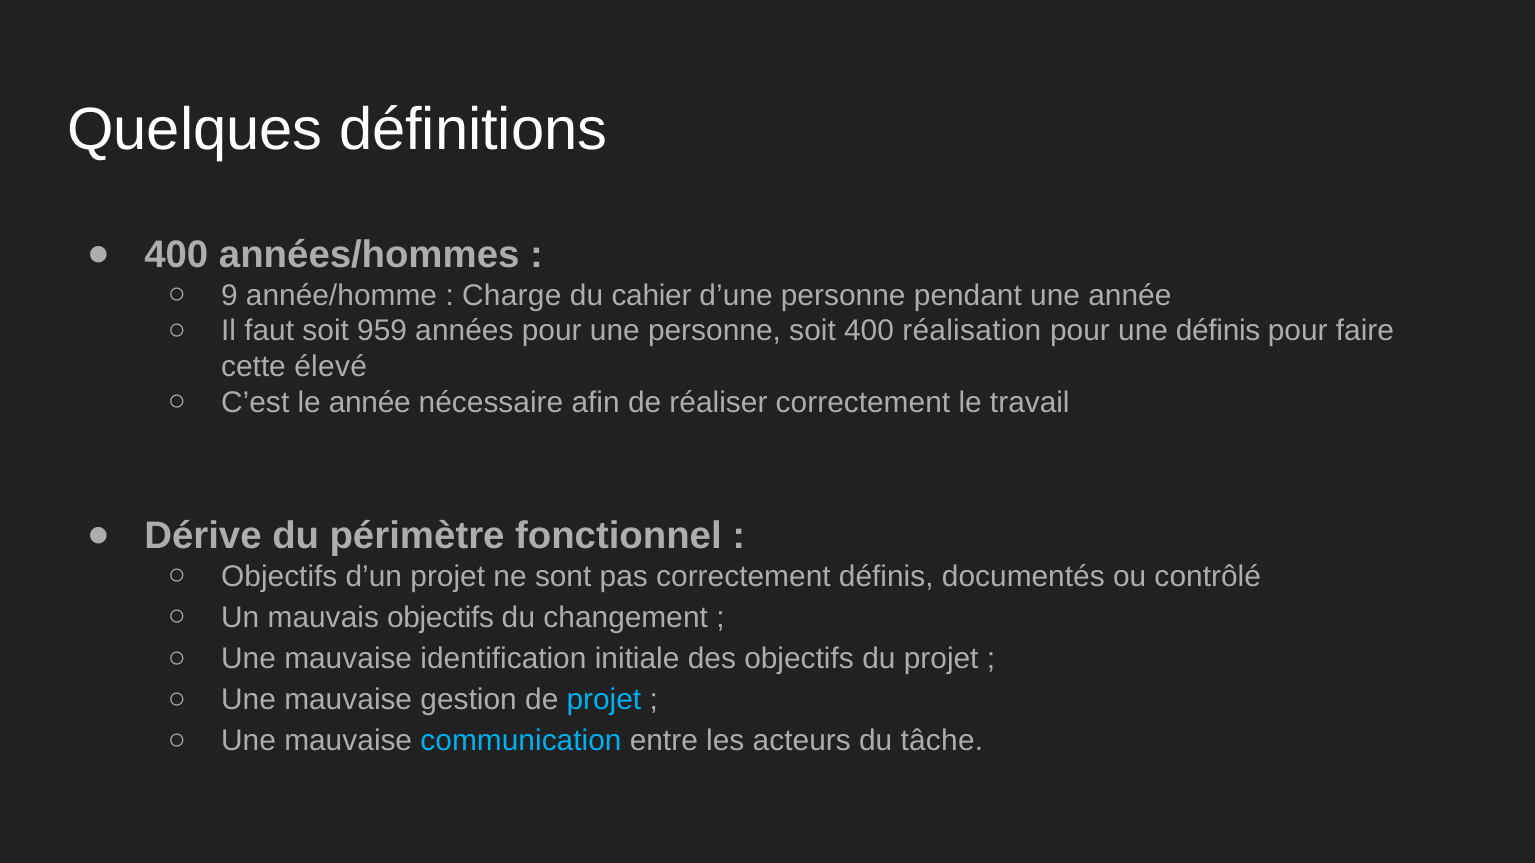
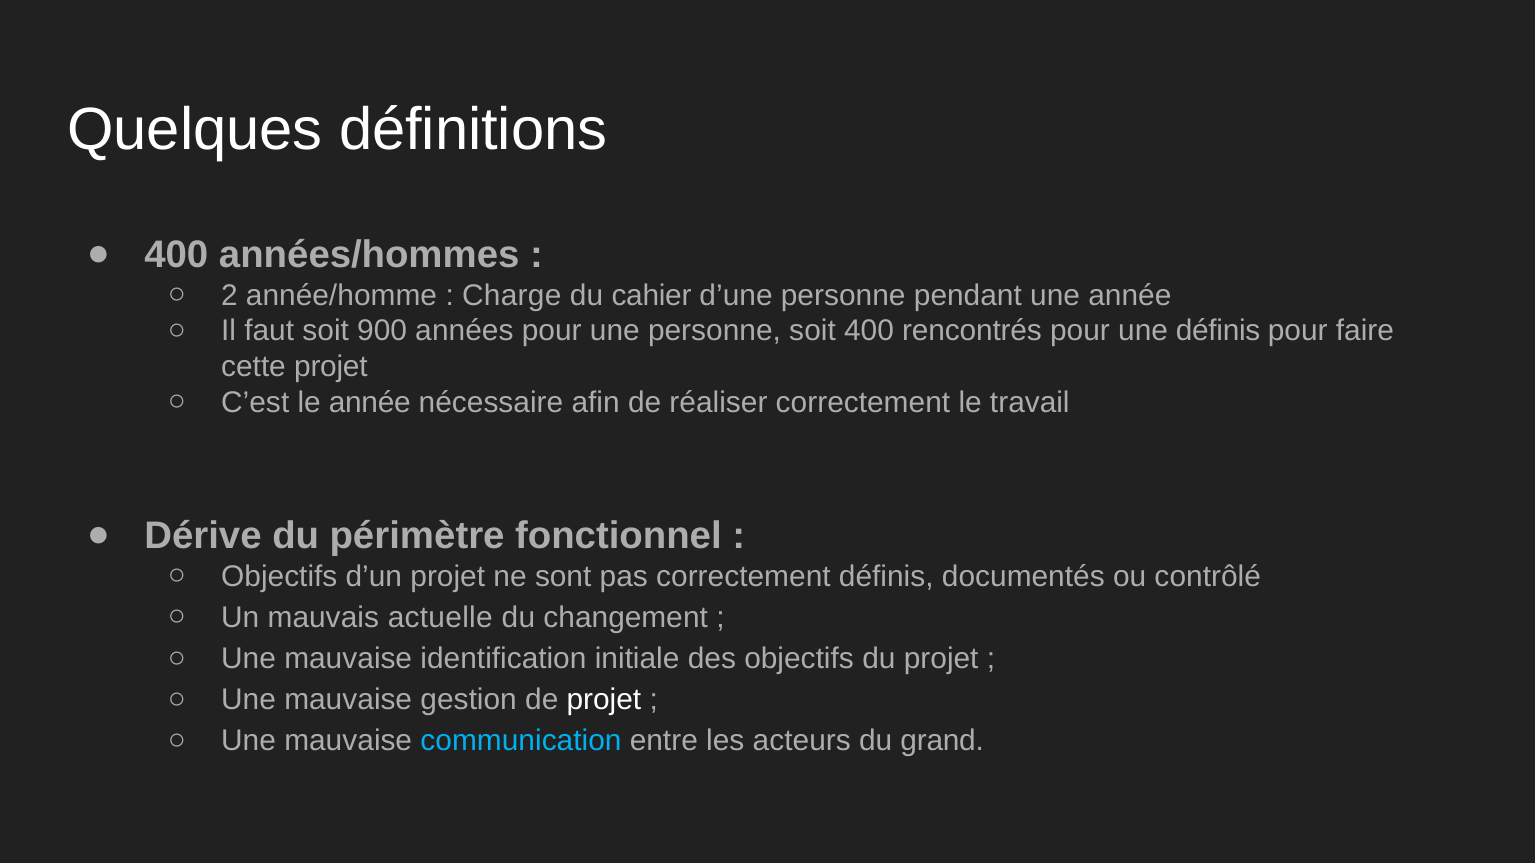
9: 9 -> 2
959: 959 -> 900
réalisation: réalisation -> rencontrés
cette élevé: élevé -> projet
mauvais objectifs: objectifs -> actuelle
projet at (604, 700) colour: light blue -> white
tâche: tâche -> grand
